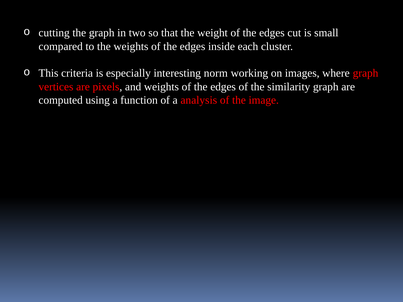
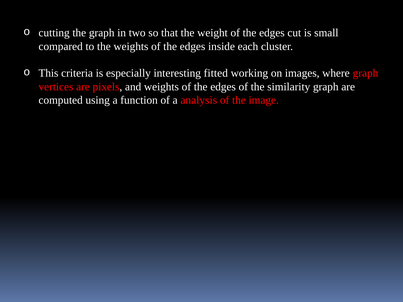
norm: norm -> fitted
